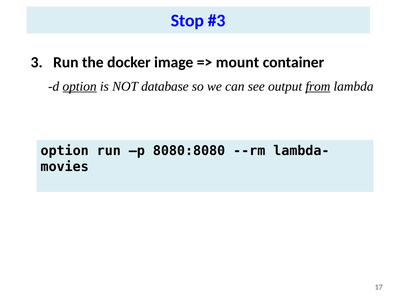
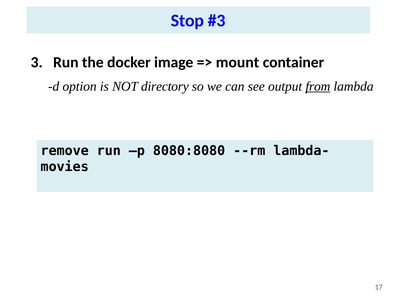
option at (80, 86) underline: present -> none
database: database -> directory
option at (65, 151): option -> remove
